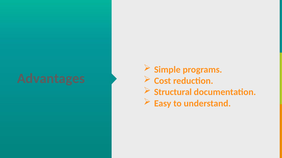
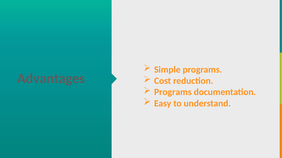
Structural at (173, 92): Structural -> Programs
